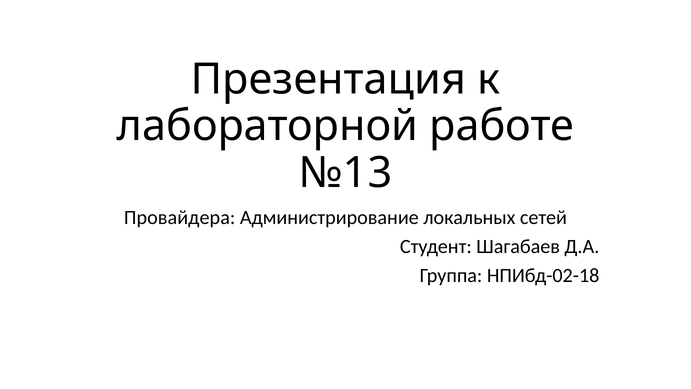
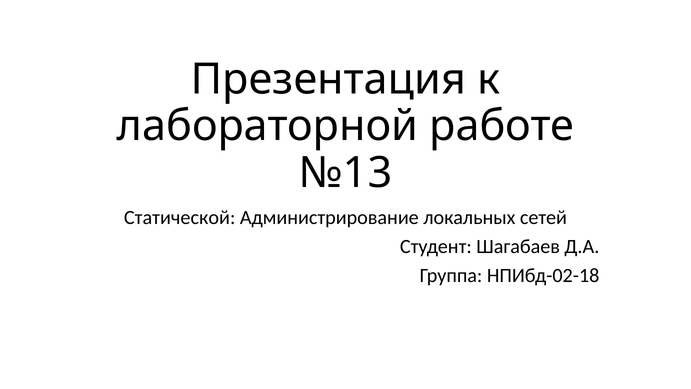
Провайдера: Провайдера -> Статической
